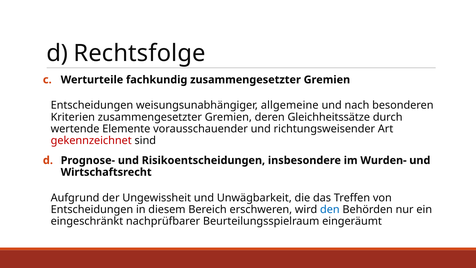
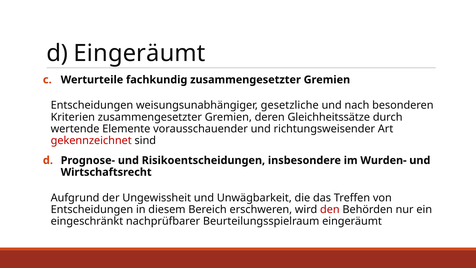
d Rechtsfolge: Rechtsfolge -> Eingeräumt
allgemeine: allgemeine -> gesetzliche
den colour: blue -> red
